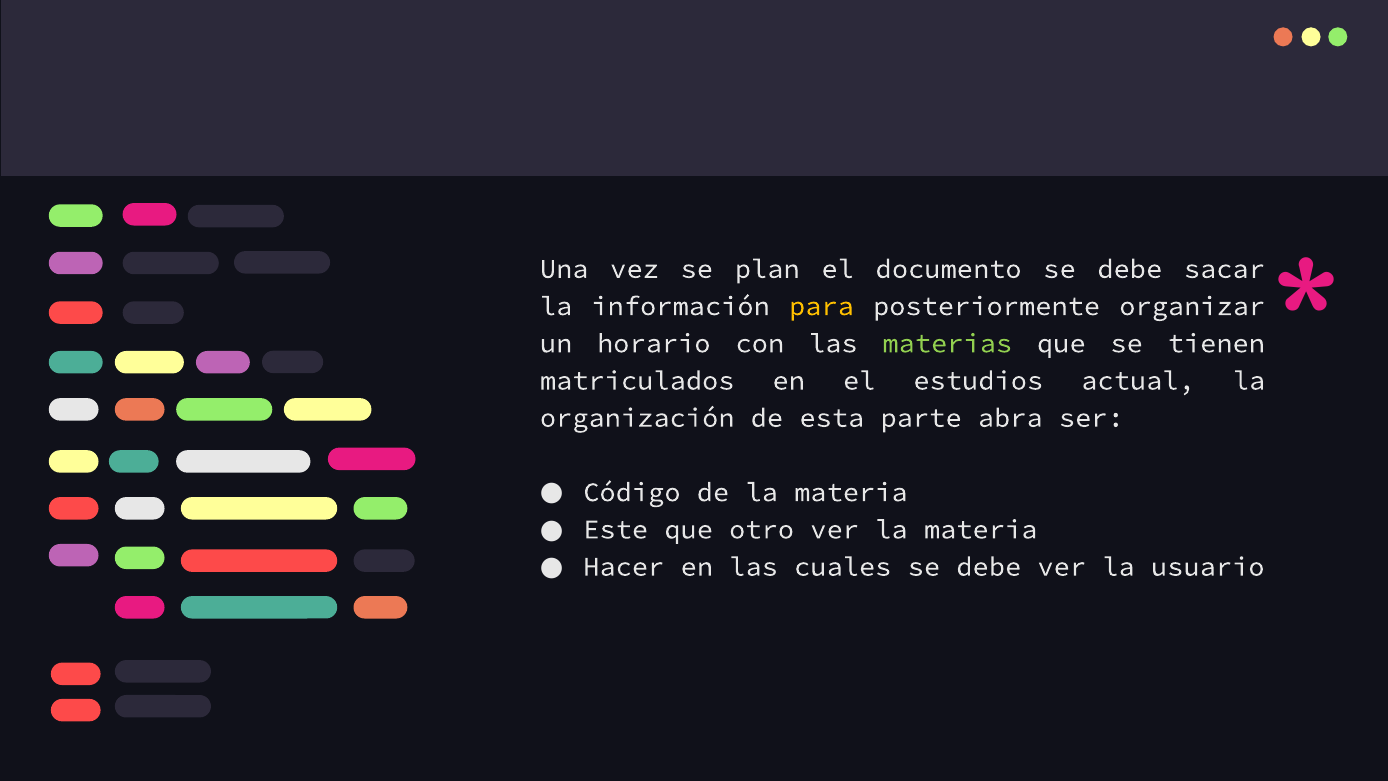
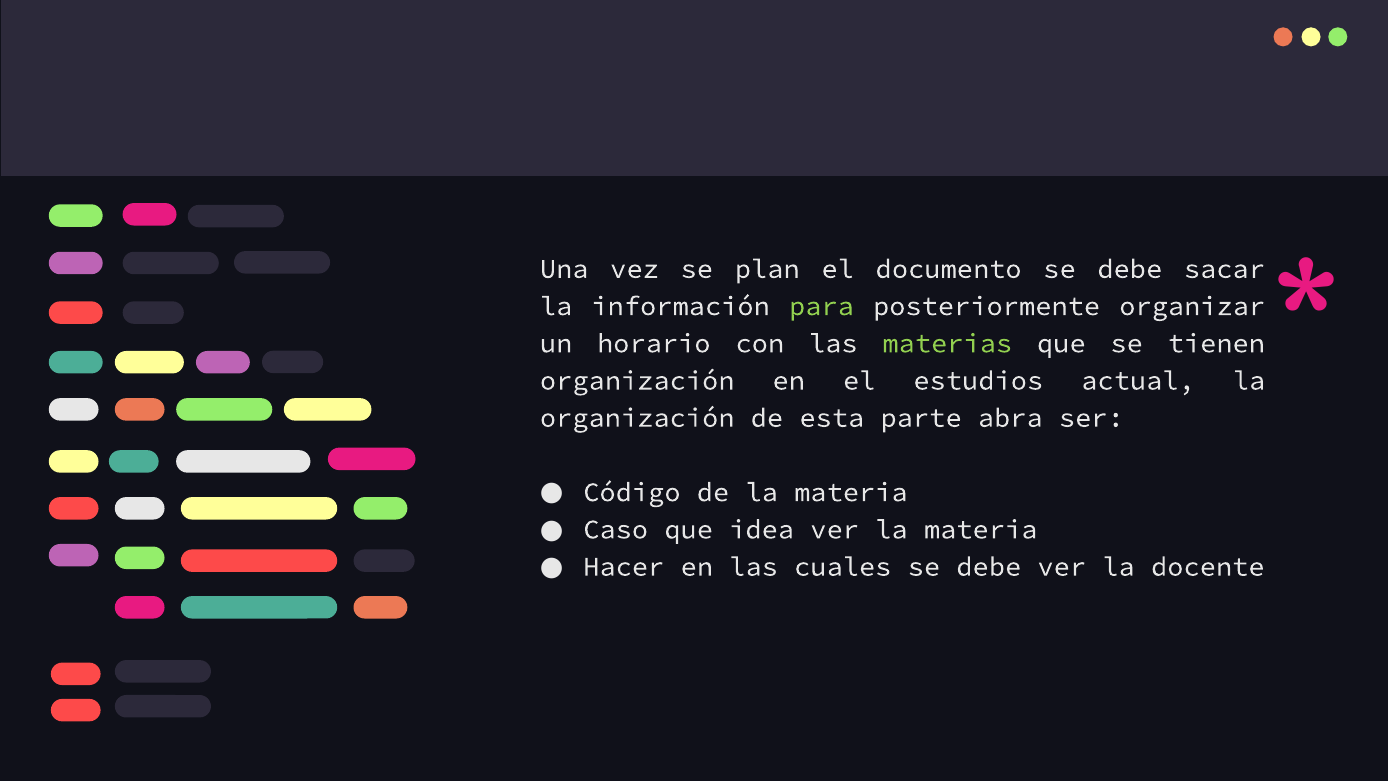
para colour: yellow -> light green
matriculados at (637, 380): matriculados -> organización
Este: Este -> Caso
otro: otro -> idea
usuario: usuario -> docente
